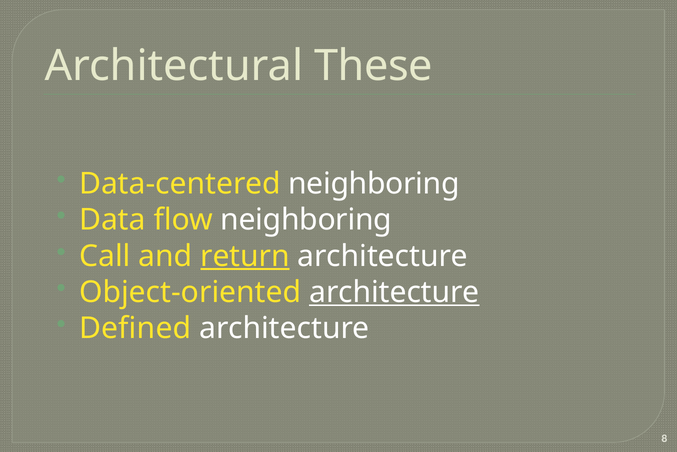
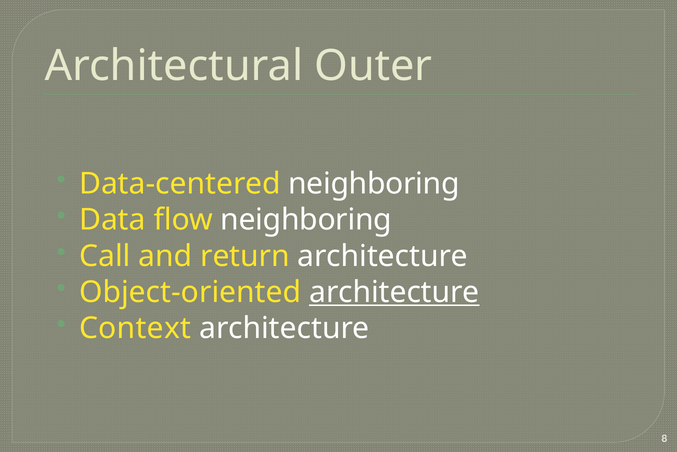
These: These -> Outer
return underline: present -> none
Defined: Defined -> Context
